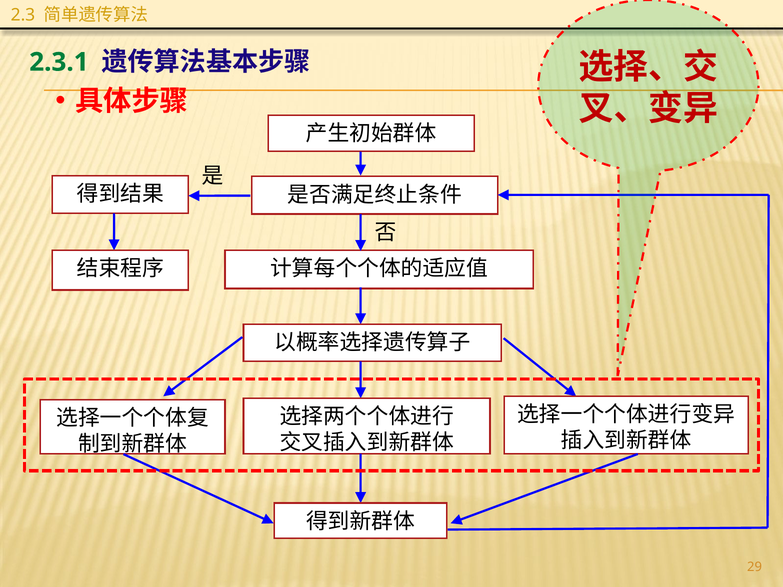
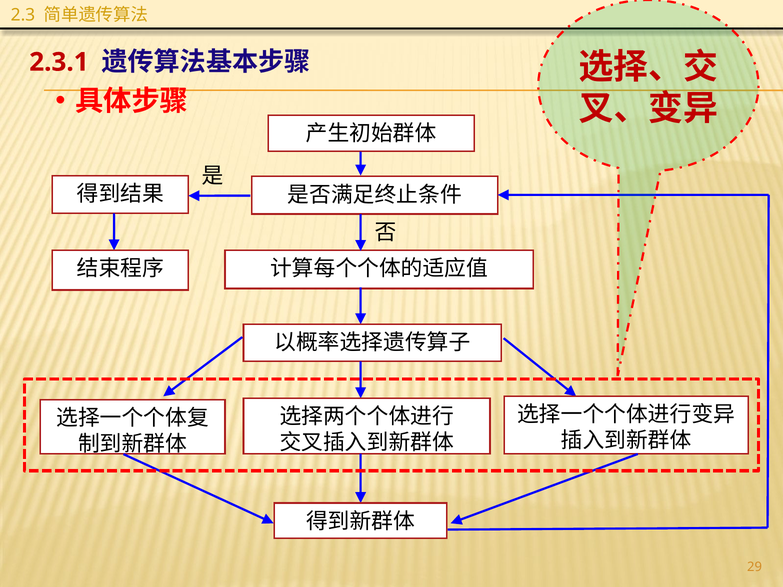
2.3.1 colour: green -> red
